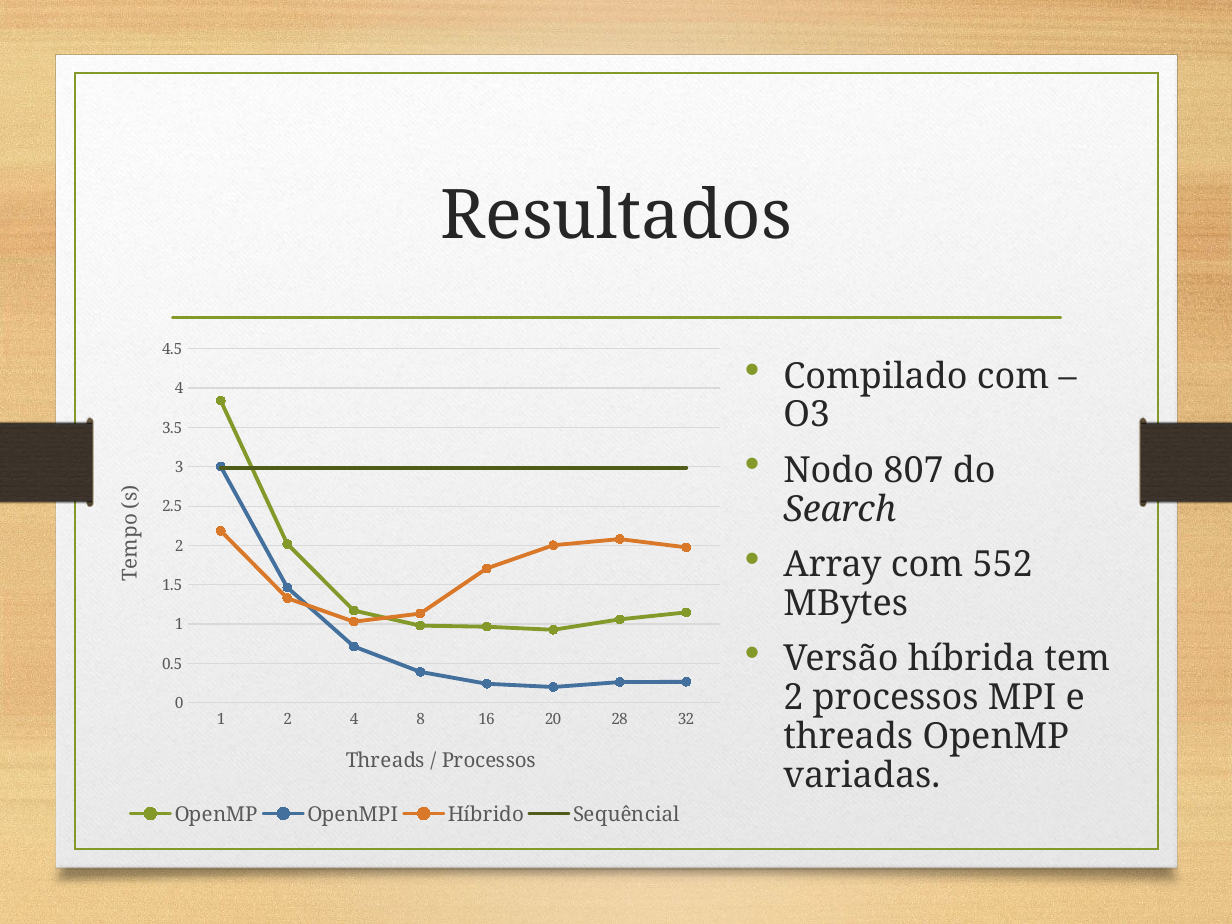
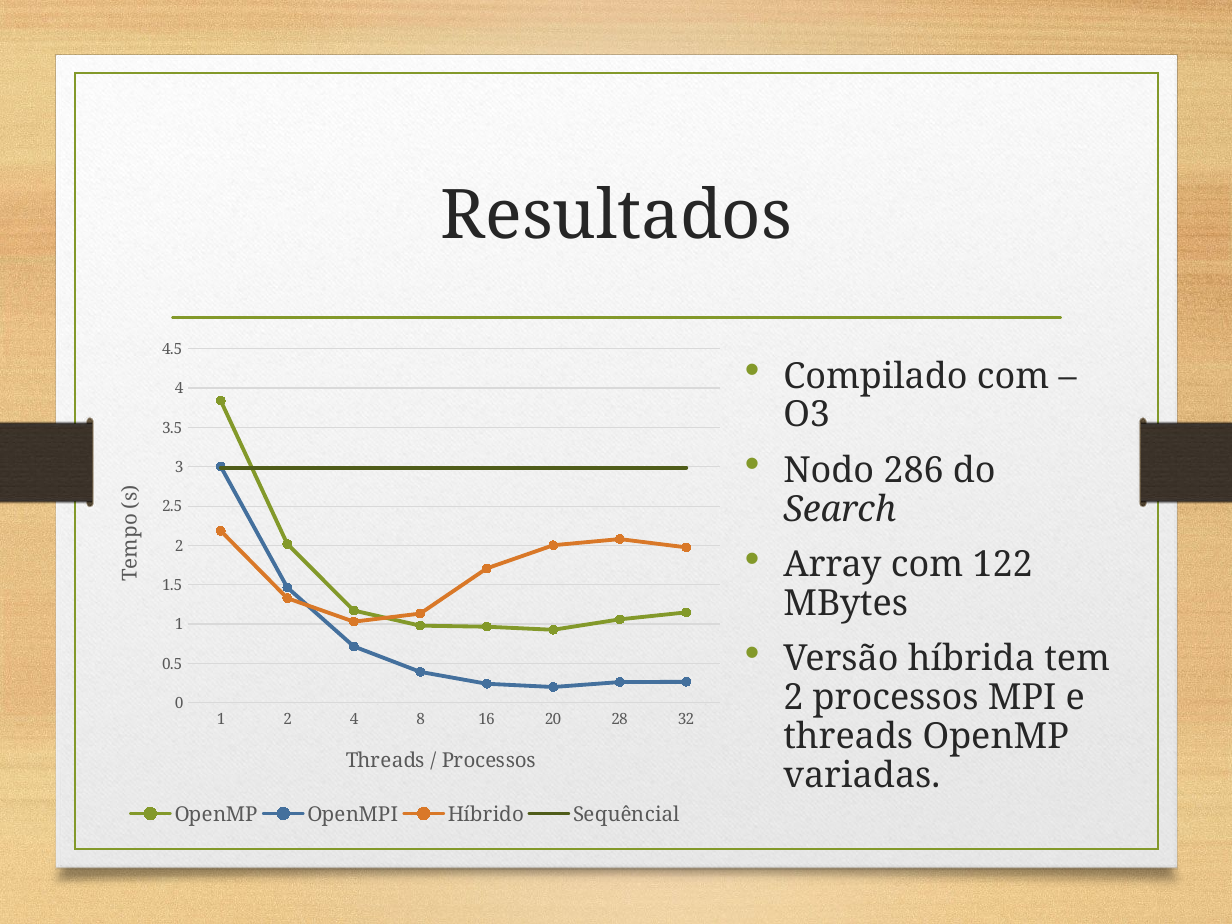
807: 807 -> 286
552: 552 -> 122
